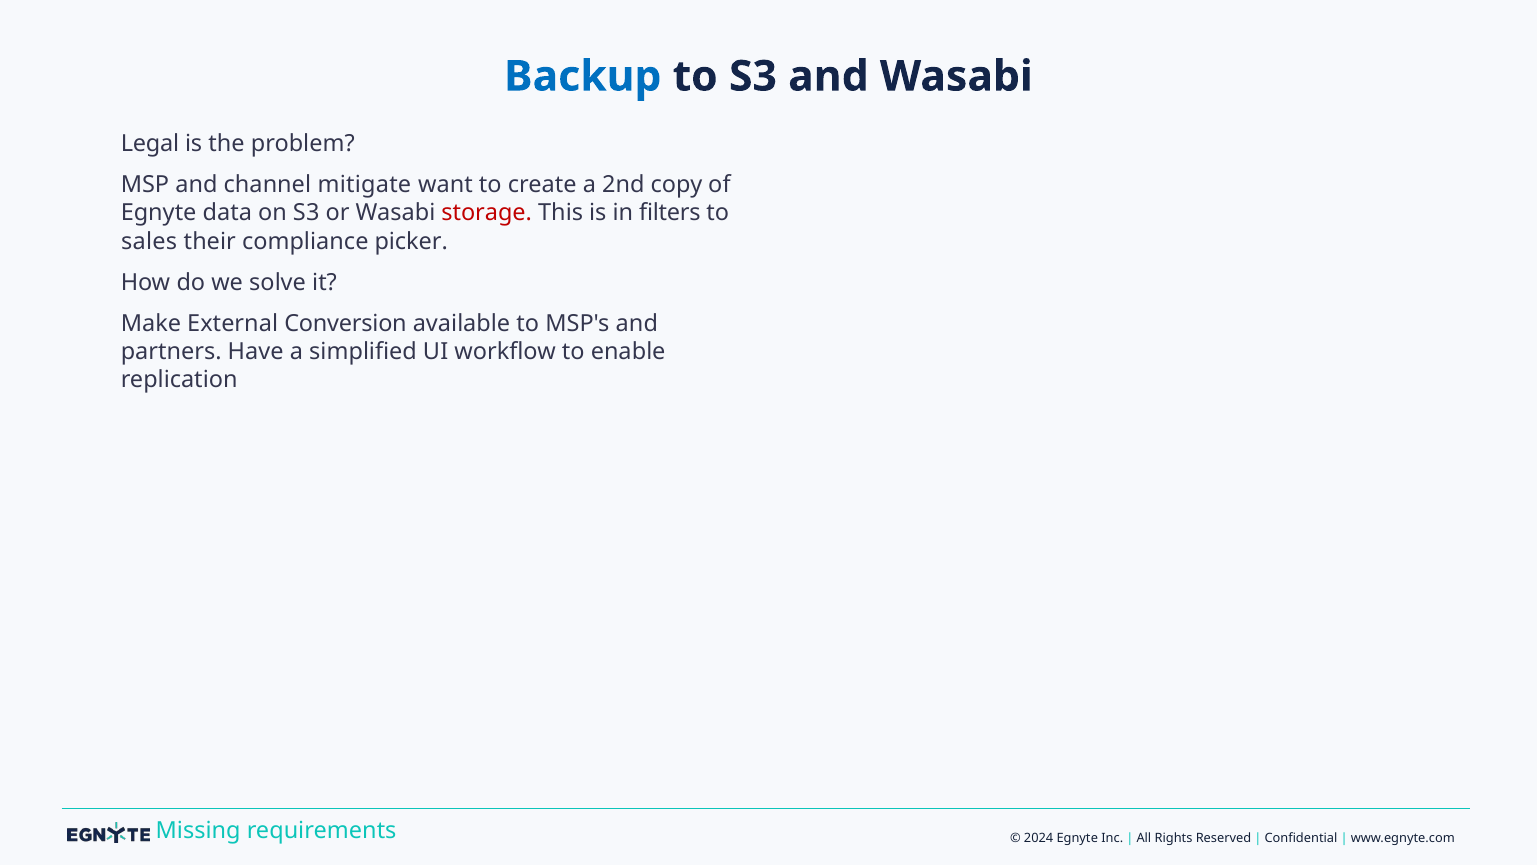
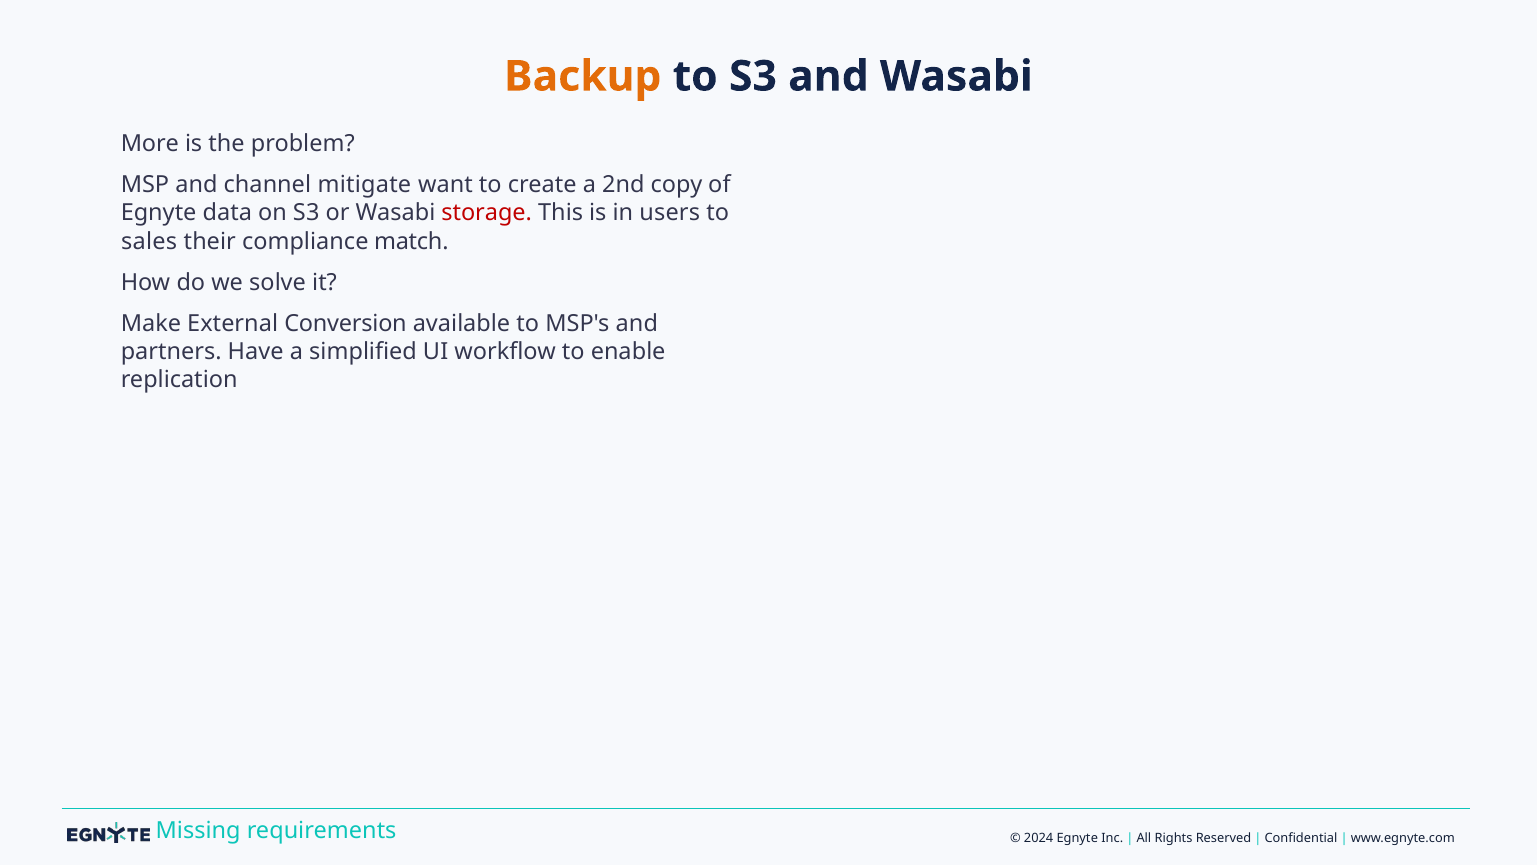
Backup colour: blue -> orange
Legal: Legal -> More
filters: filters -> users
picker: picker -> match
